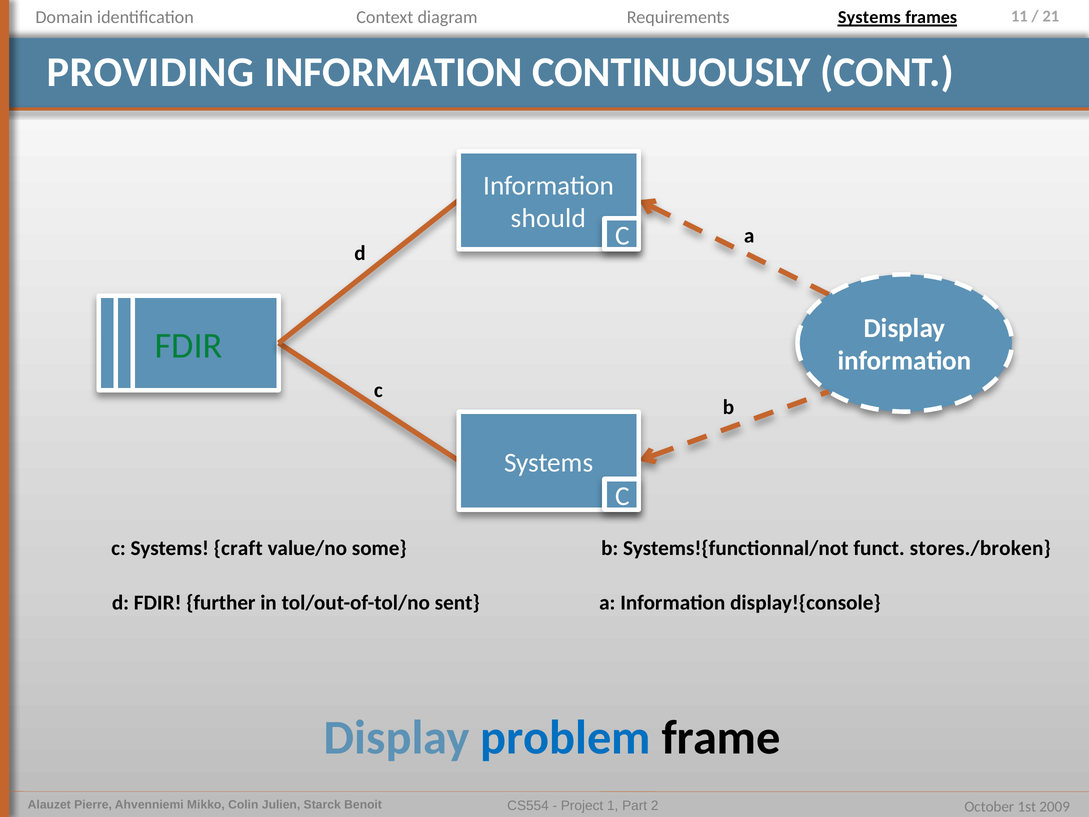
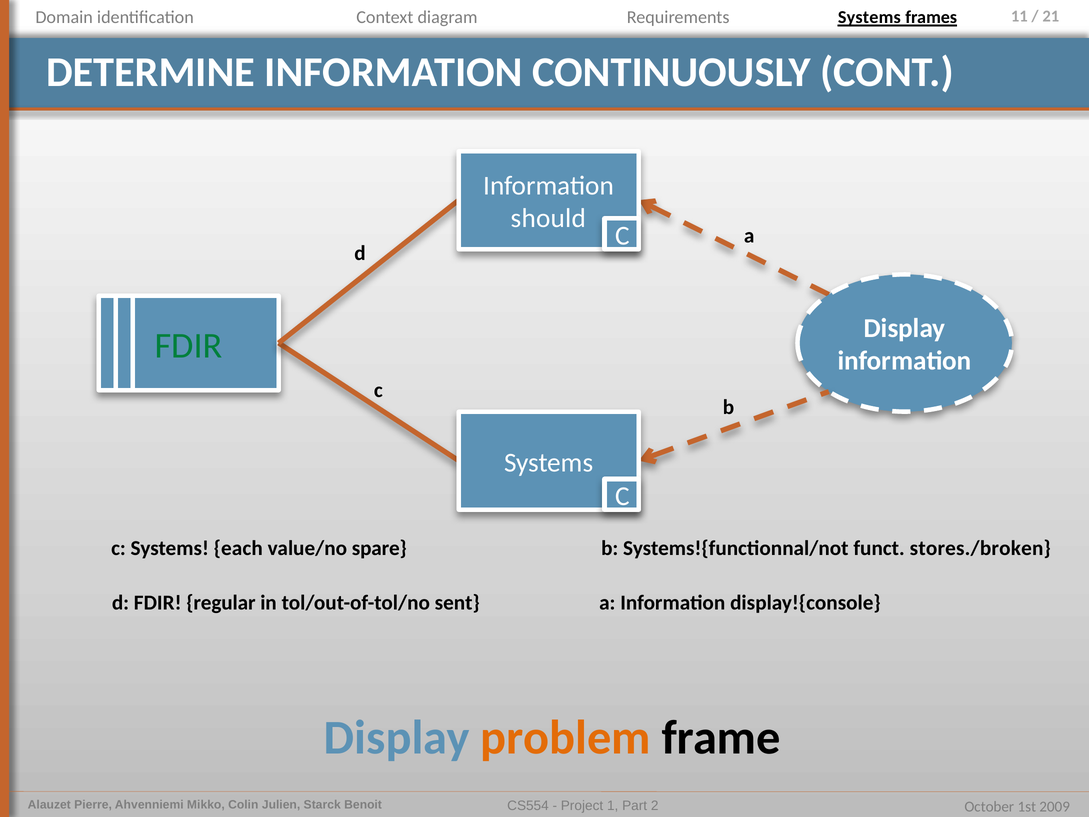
PROVIDING: PROVIDING -> DETERMINE
craft: craft -> each
some: some -> spare
further: further -> regular
problem colour: blue -> orange
